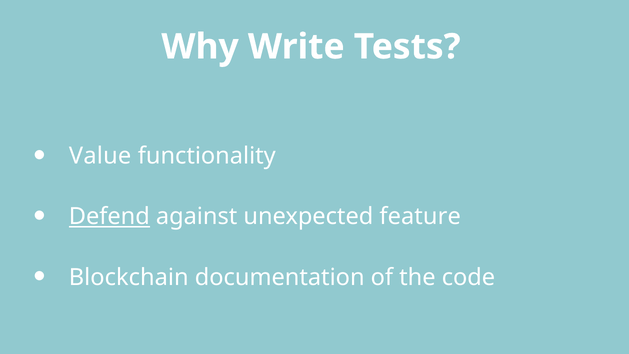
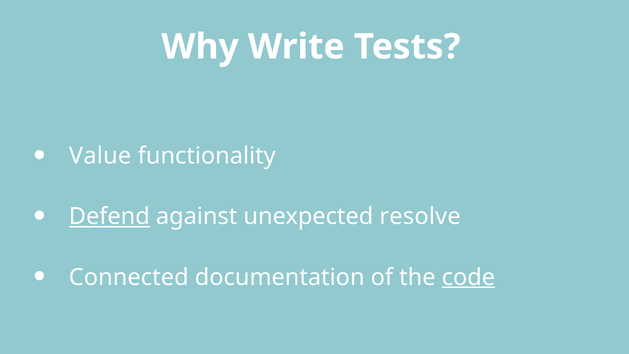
feature: feature -> resolve
Blockchain: Blockchain -> Connected
code underline: none -> present
